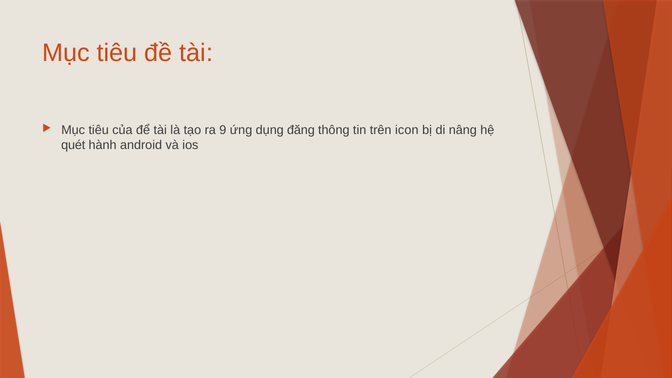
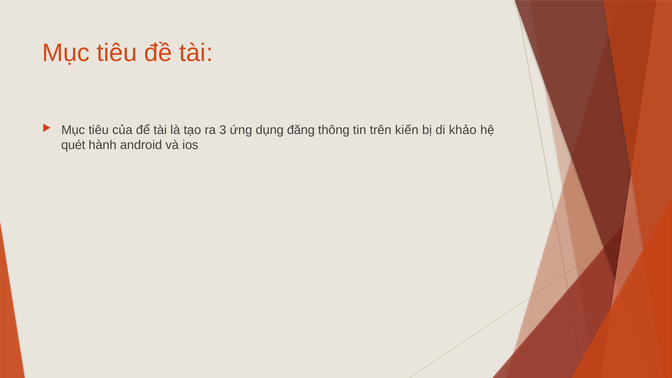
9: 9 -> 3
icon: icon -> kiến
nâng: nâng -> khảo
